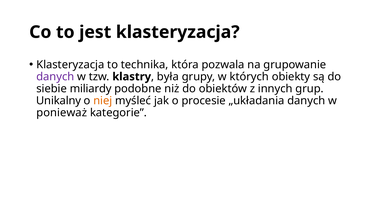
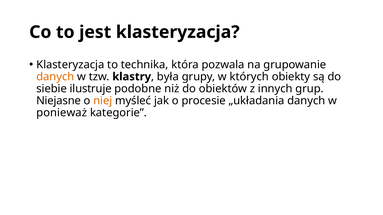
danych at (55, 77) colour: purple -> orange
miliardy: miliardy -> ilustruje
Unikalny: Unikalny -> Niejasne
